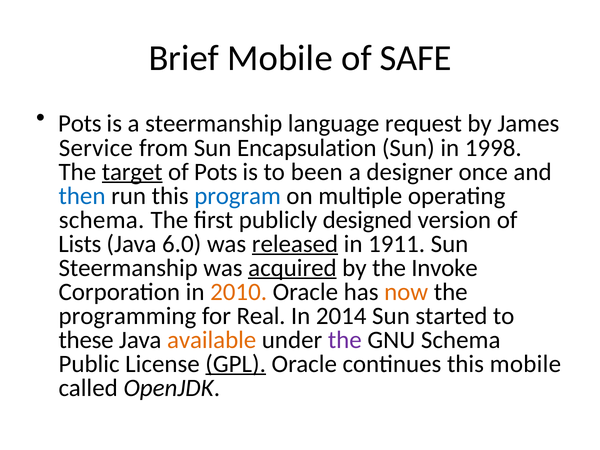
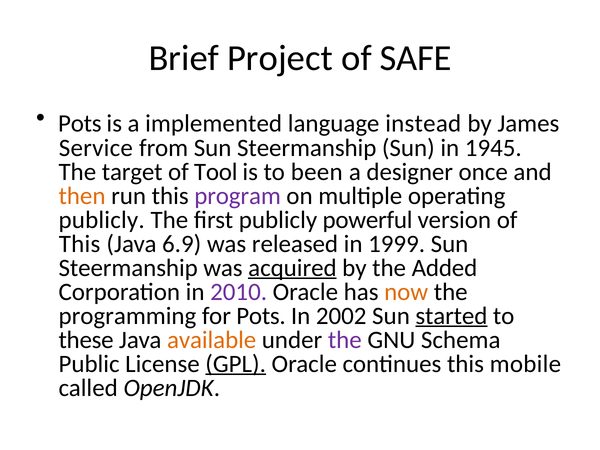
Brief Mobile: Mobile -> Project
a steermanship: steermanship -> implemented
request: request -> instead
from Sun Encapsulation: Encapsulation -> Steermanship
1998: 1998 -> 1945
target underline: present -> none
of Pots: Pots -> Tool
then colour: blue -> orange
program colour: blue -> purple
schema at (102, 220): schema -> publicly
designed: designed -> powerful
Lists at (80, 244): Lists -> This
6.0: 6.0 -> 6.9
released underline: present -> none
1911: 1911 -> 1999
Invoke: Invoke -> Added
2010 colour: orange -> purple
for Real: Real -> Pots
2014: 2014 -> 2002
started underline: none -> present
